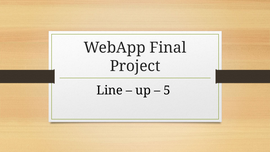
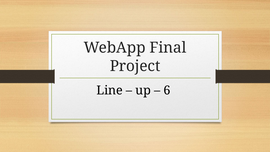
5: 5 -> 6
